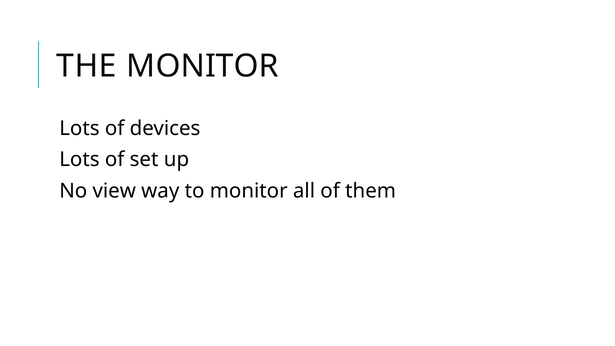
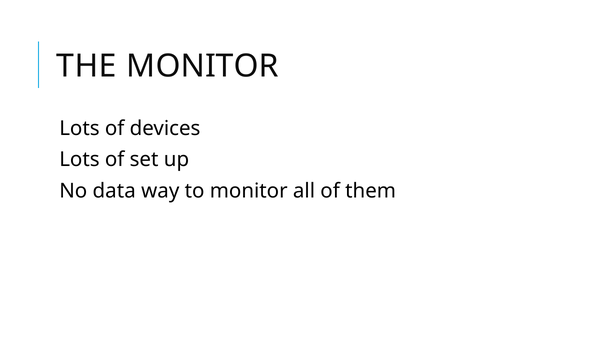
view: view -> data
